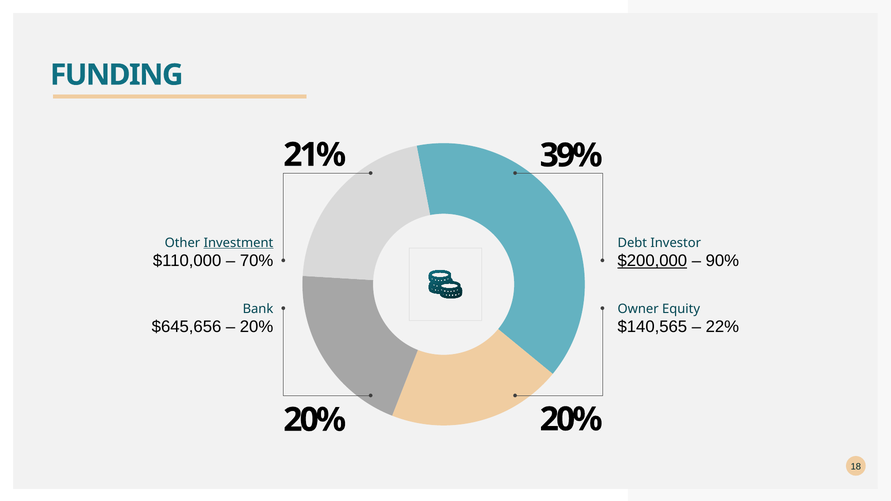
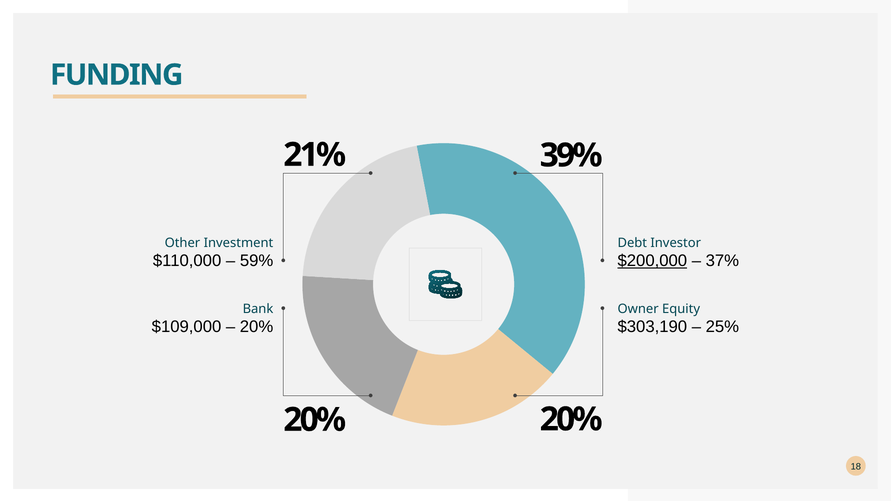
Investment underline: present -> none
70%: 70% -> 59%
90%: 90% -> 37%
$645,656: $645,656 -> $109,000
$140,565: $140,565 -> $303,190
22%: 22% -> 25%
